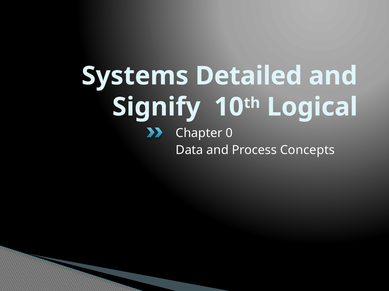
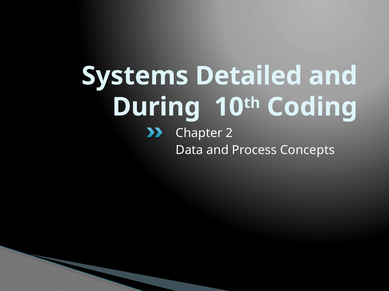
Signify: Signify -> During
Logical: Logical -> Coding
0: 0 -> 2
